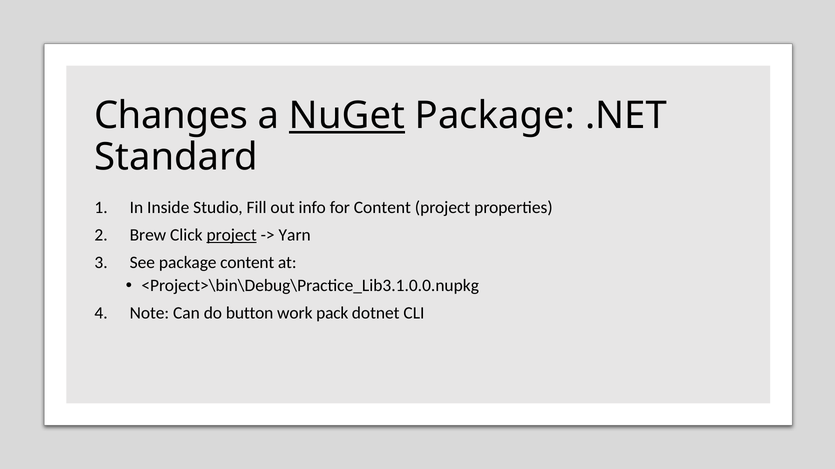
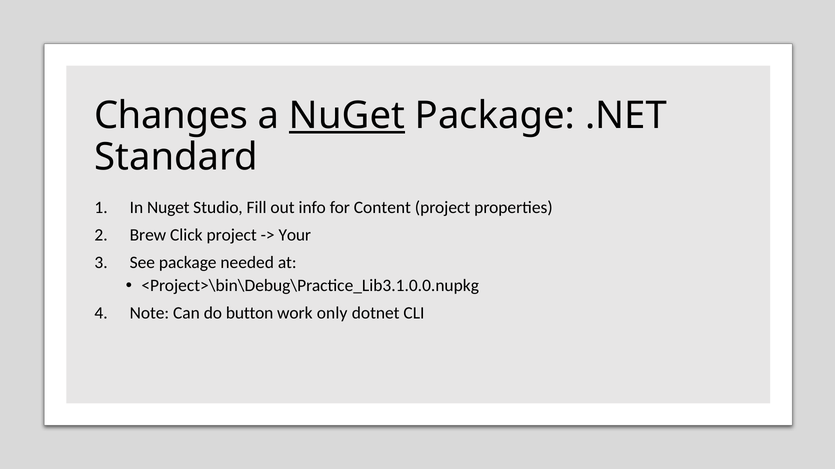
In Inside: Inside -> Nuget
project at (232, 235) underline: present -> none
Yarn: Yarn -> Your
package content: content -> needed
pack: pack -> only
